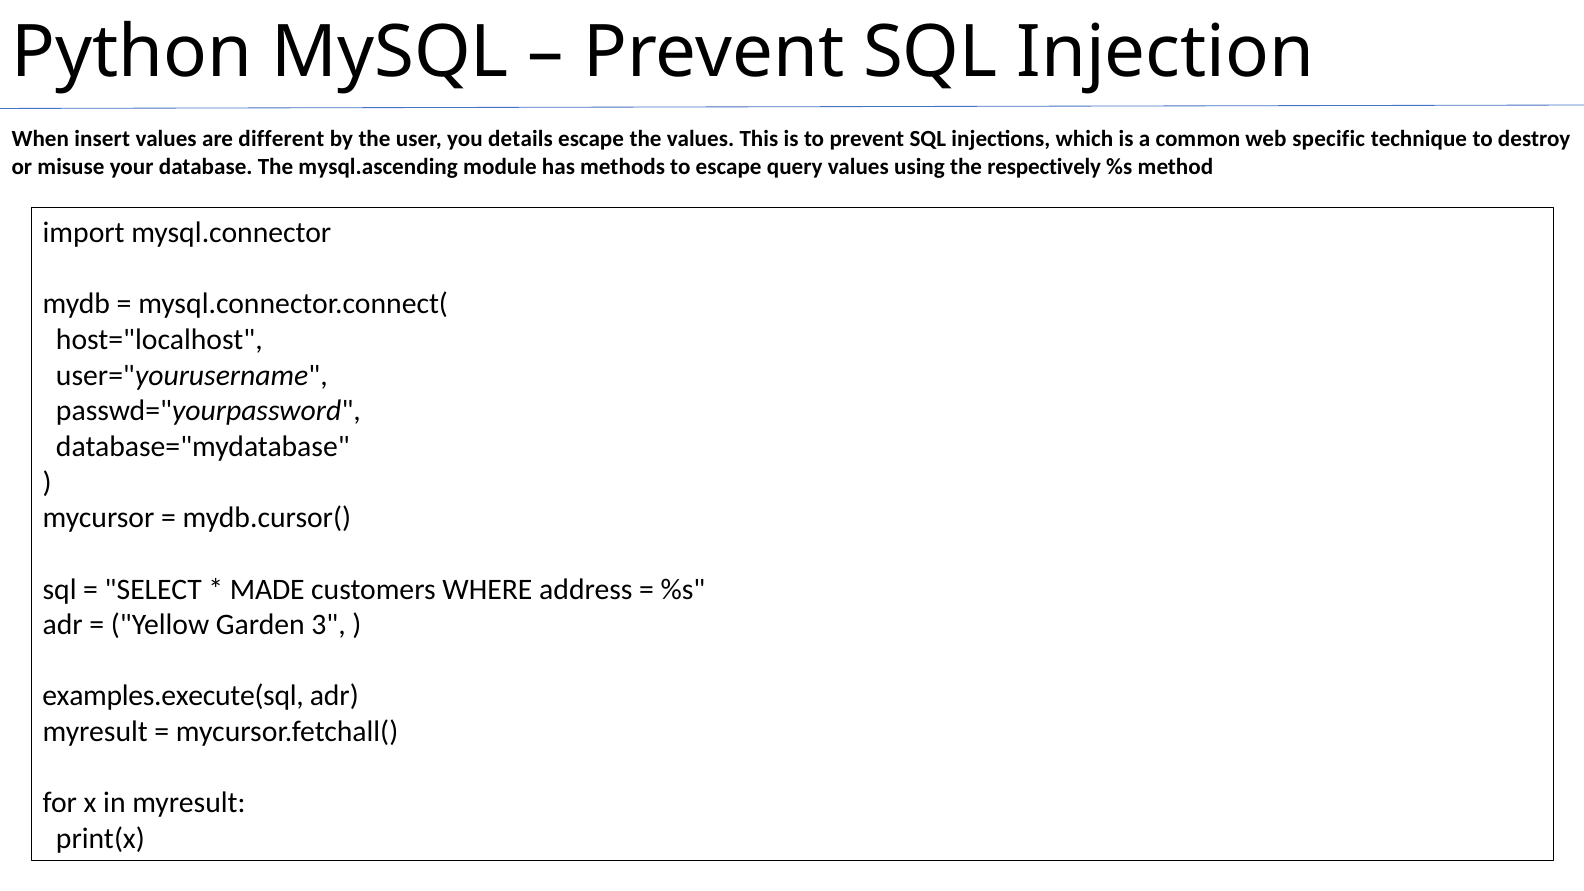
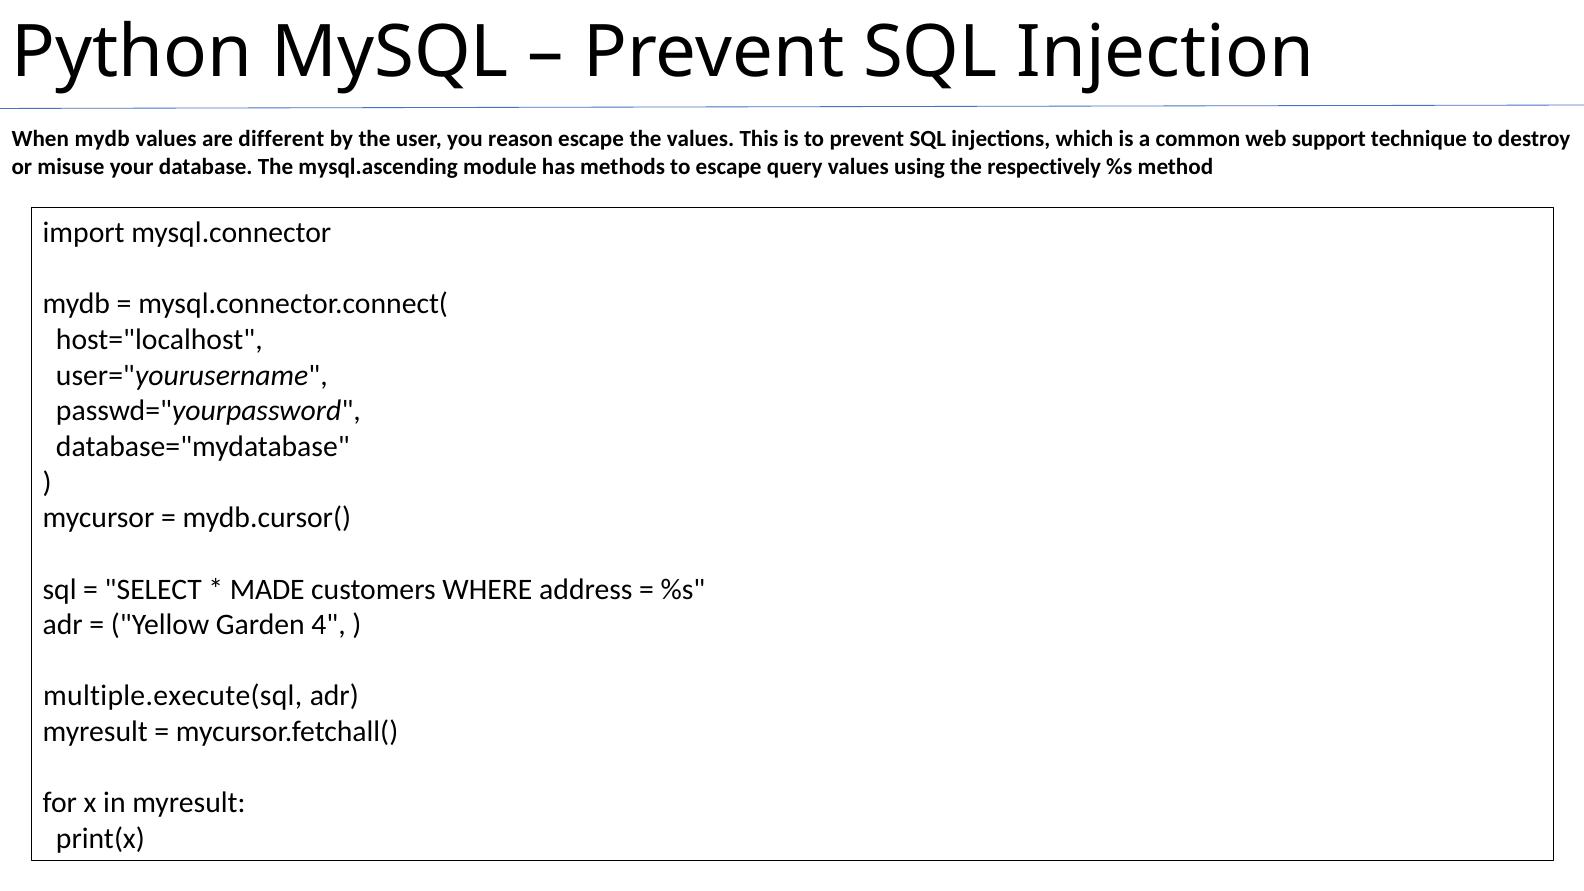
When insert: insert -> mydb
details: details -> reason
specific: specific -> support
3: 3 -> 4
examples.execute(sql: examples.execute(sql -> multiple.execute(sql
